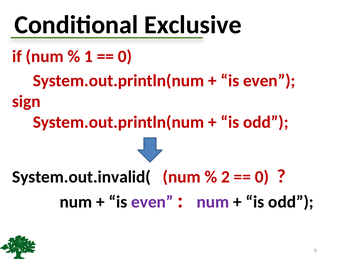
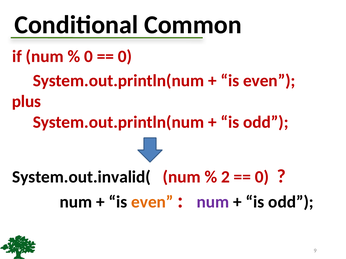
Exclusive: Exclusive -> Common
1 at (88, 57): 1 -> 0
sign: sign -> plus
even at (152, 202) colour: purple -> orange
